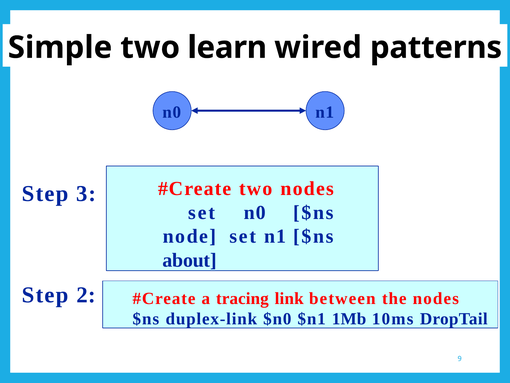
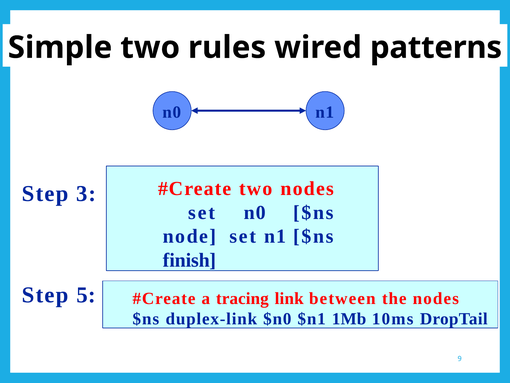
learn: learn -> rules
about: about -> finish
2: 2 -> 5
